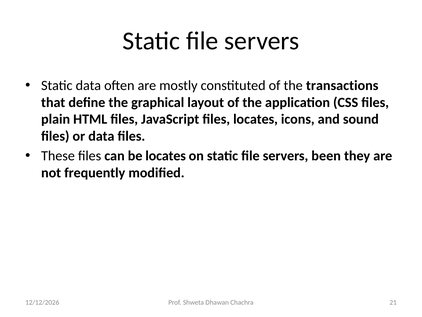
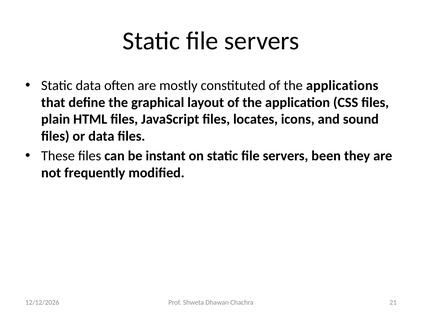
transactions: transactions -> applications
be locates: locates -> instant
